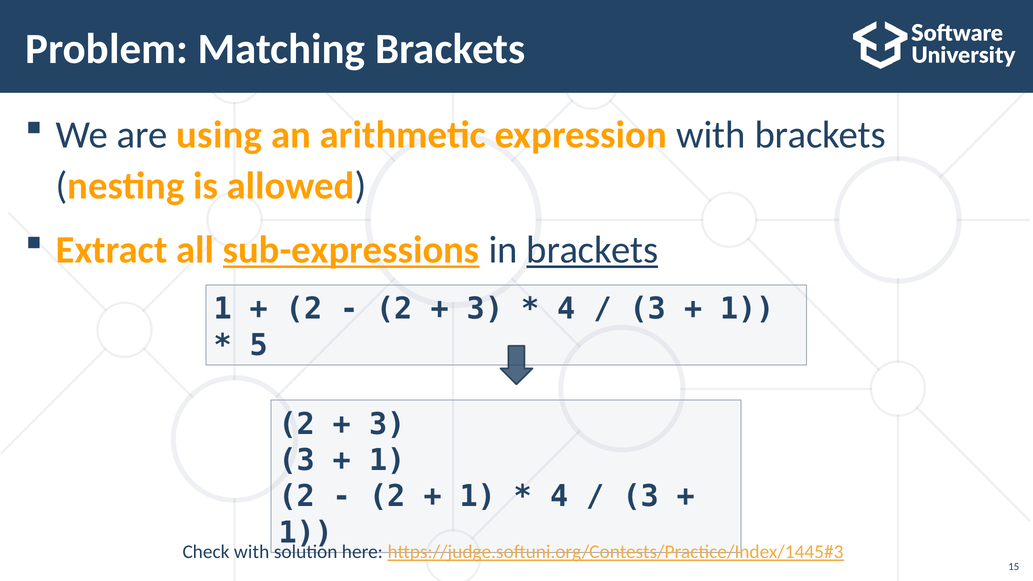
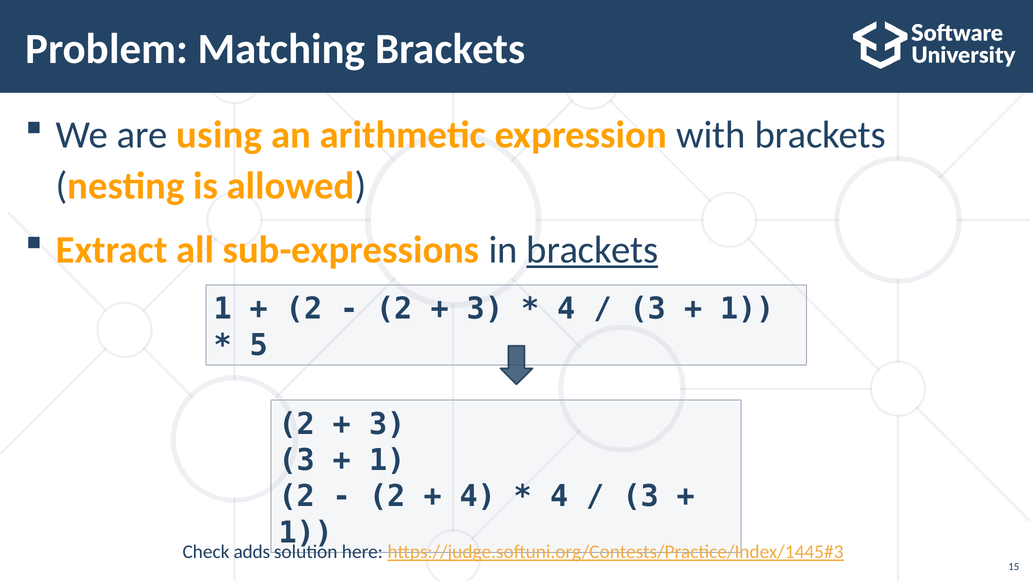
sub-expressions underline: present -> none
1 at (478, 497): 1 -> 4
Check with: with -> adds
